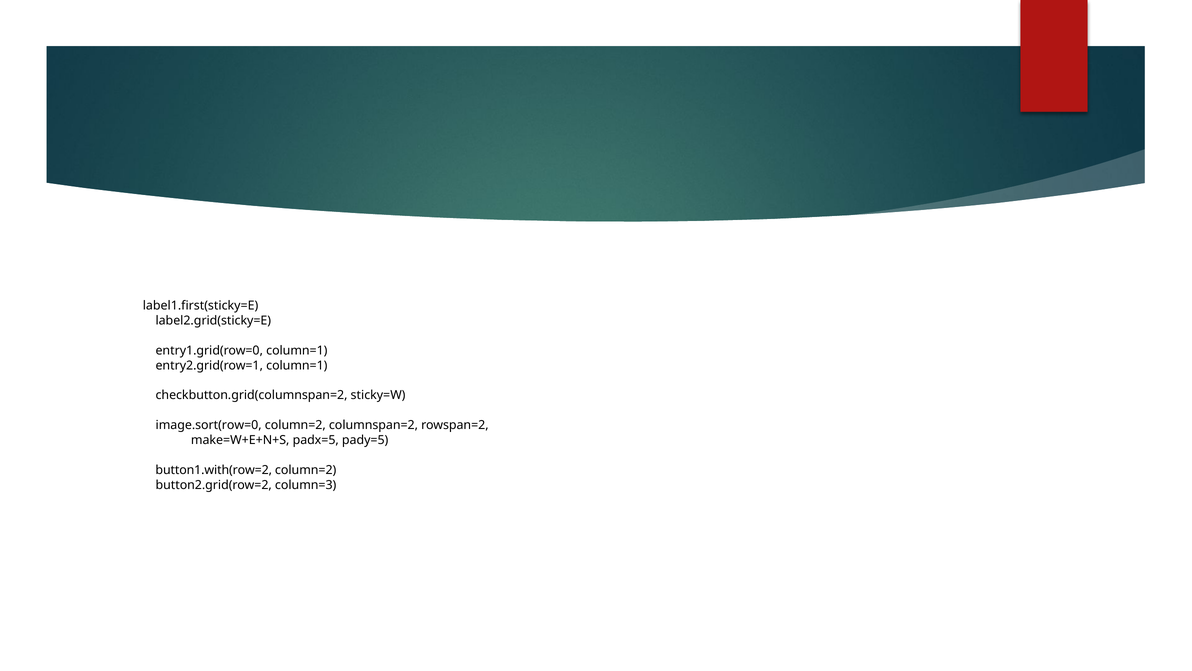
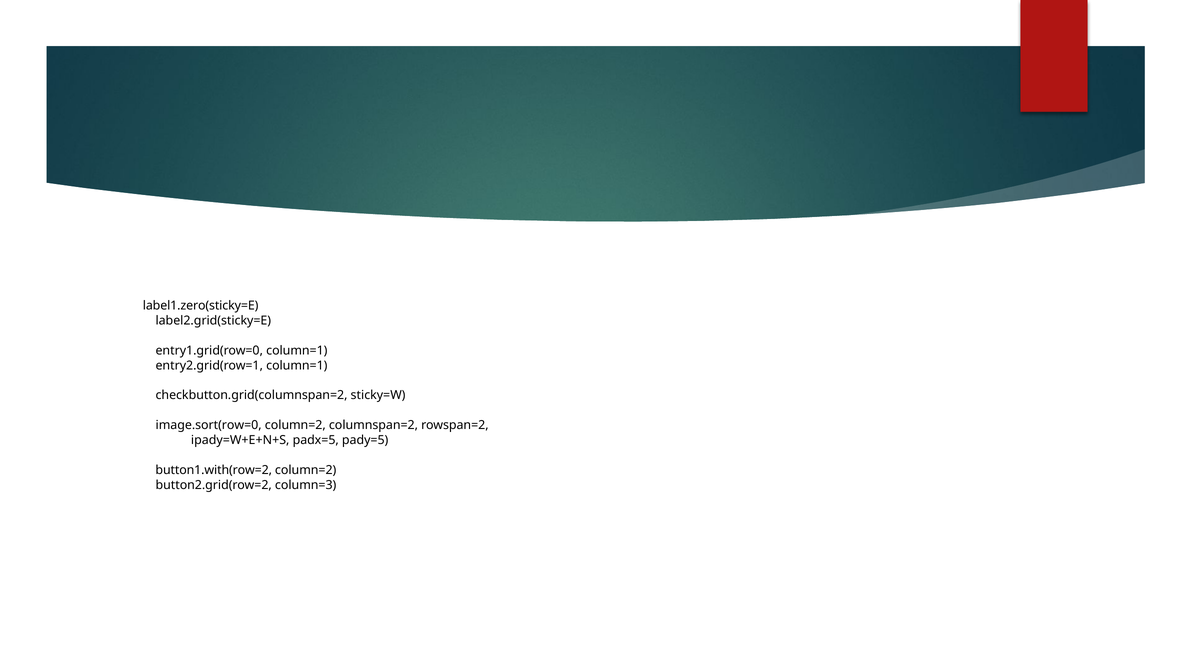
label1.first(sticky=E: label1.first(sticky=E -> label1.zero(sticky=E
make=W+E+N+S: make=W+E+N+S -> ipady=W+E+N+S
